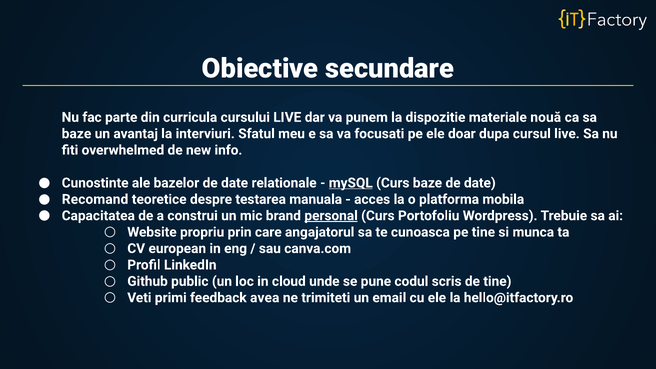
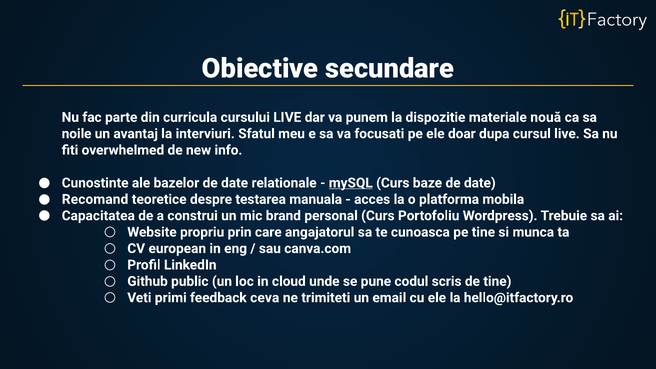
baze at (76, 134): baze -> noile
personal underline: present -> none
avea: avea -> ceva
